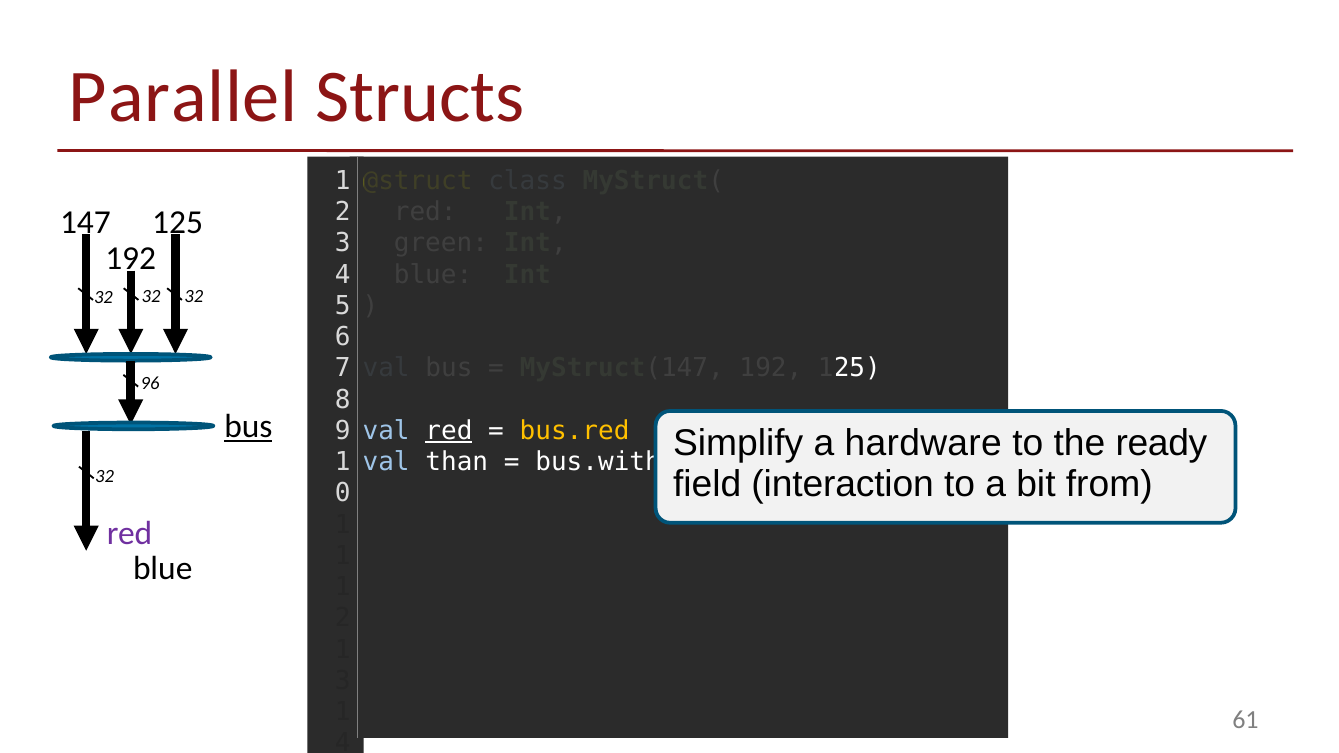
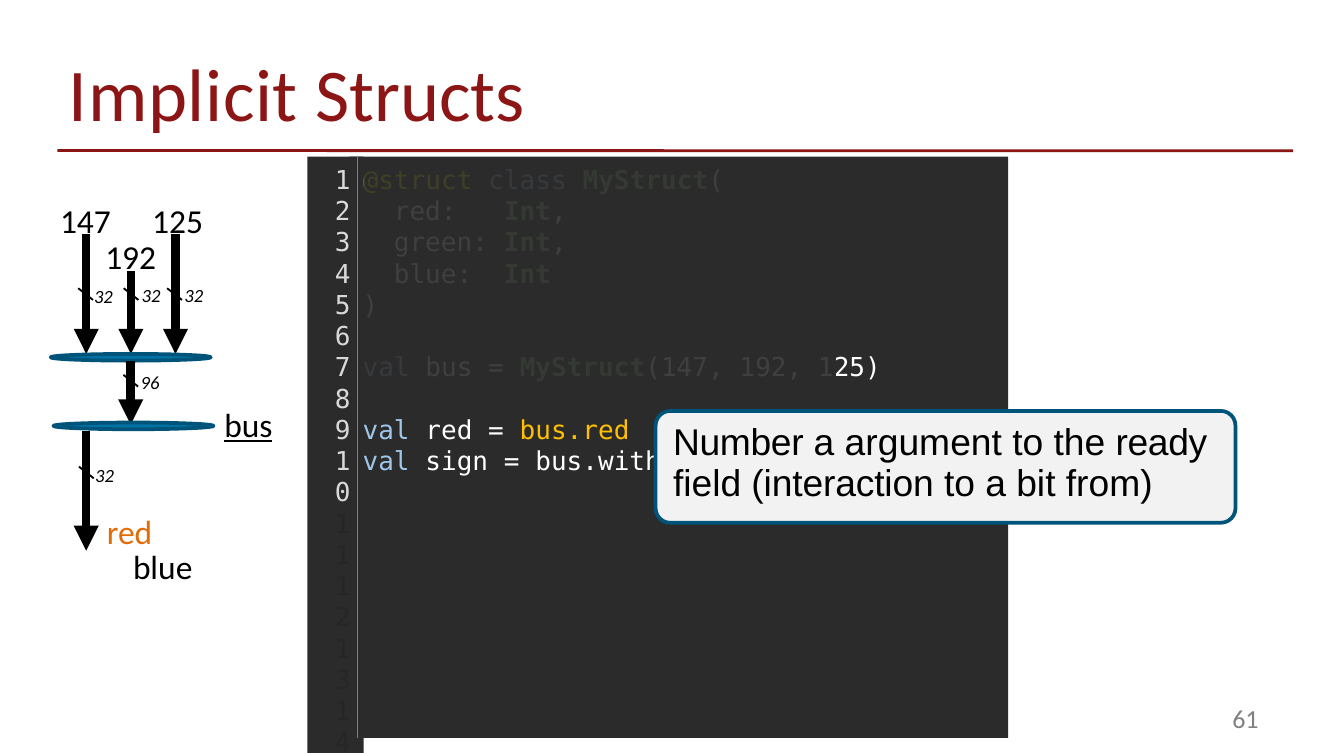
Parallel: Parallel -> Implicit
red at (449, 431) underline: present -> none
Simplify: Simplify -> Number
hardware: hardware -> argument
than: than -> sign
red at (129, 534) colour: purple -> orange
